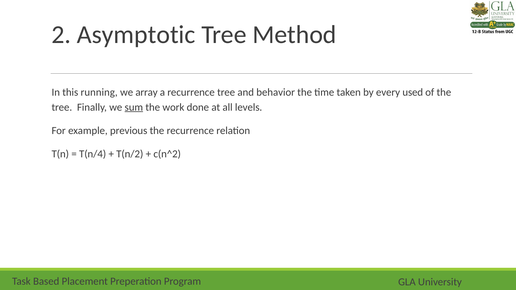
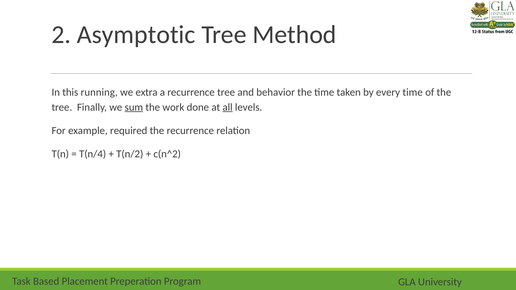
array: array -> extra
every used: used -> time
all underline: none -> present
previous: previous -> required
